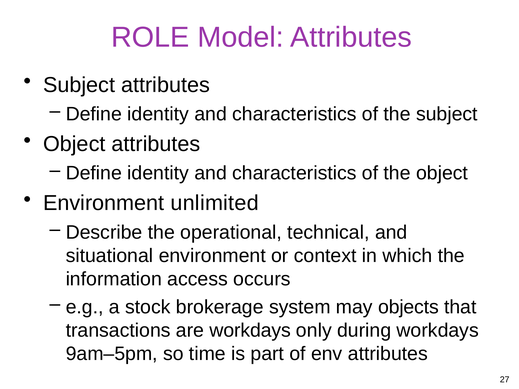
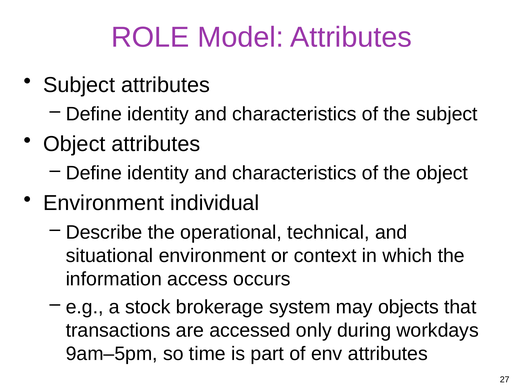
unlimited: unlimited -> individual
are workdays: workdays -> accessed
